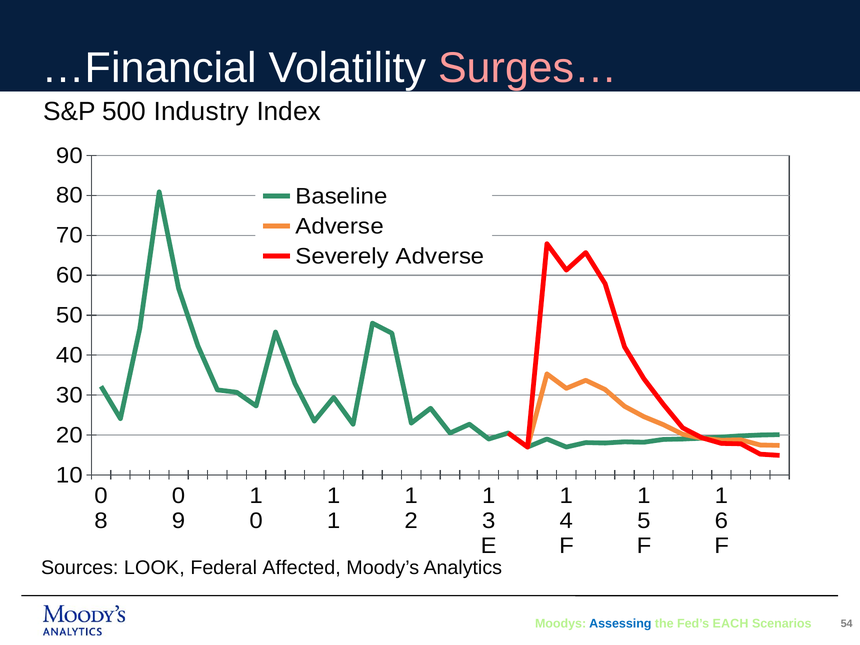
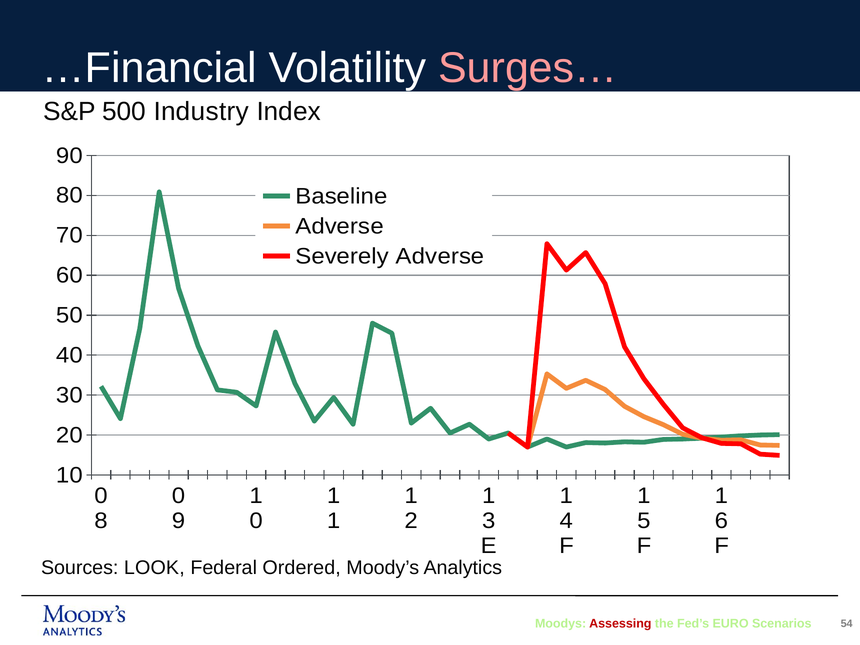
Affected: Affected -> Ordered
Assessing colour: blue -> red
EACH: EACH -> EURO
